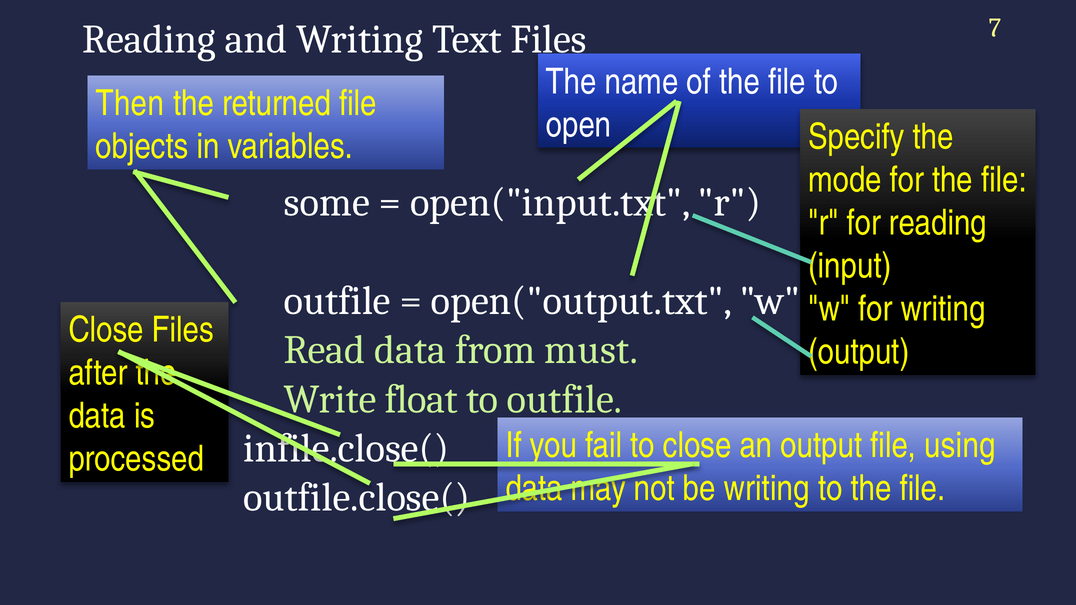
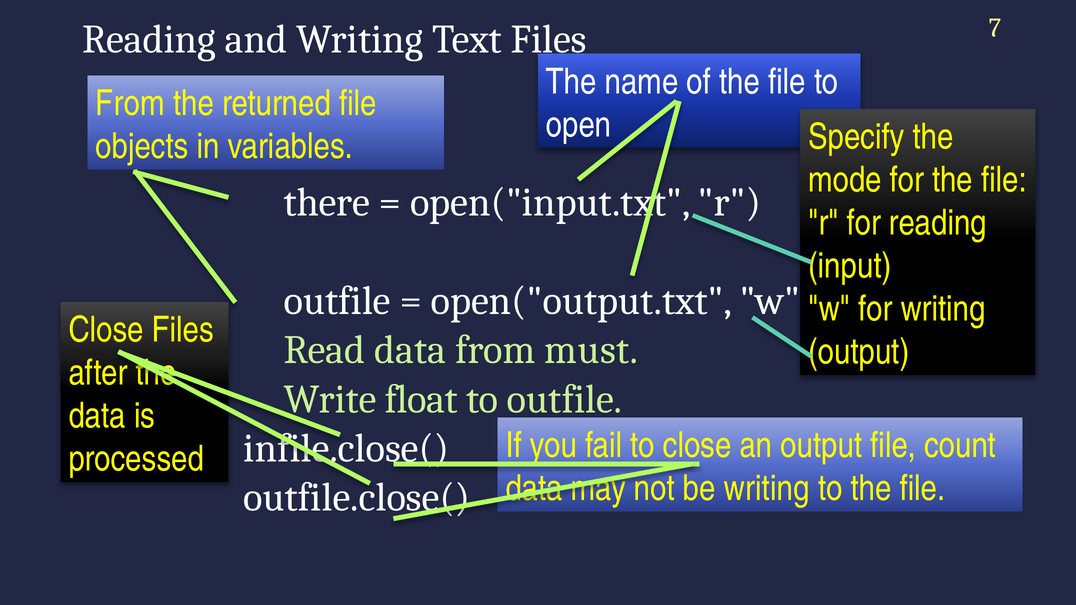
Then at (130, 103): Then -> From
some: some -> there
using: using -> count
